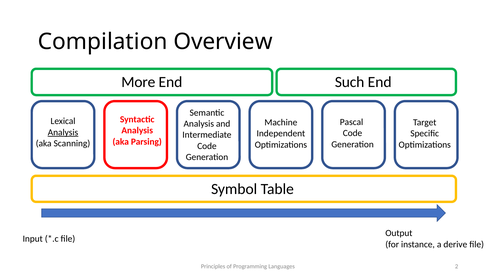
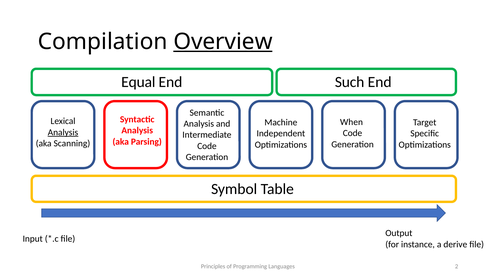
Overview underline: none -> present
More: More -> Equal
Pascal: Pascal -> When
